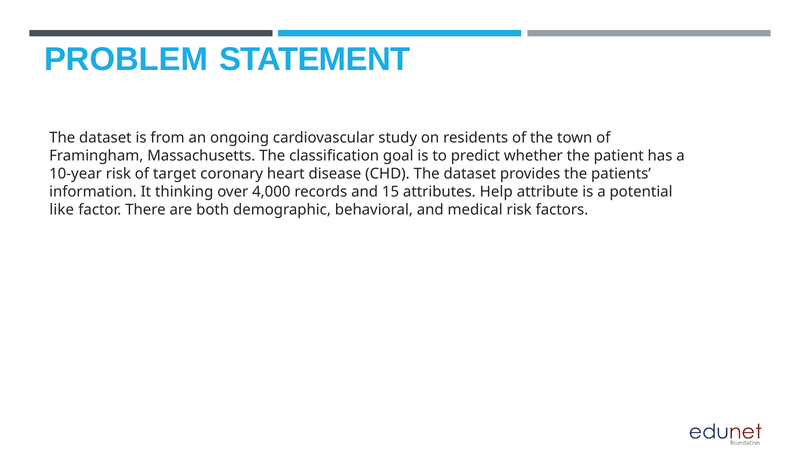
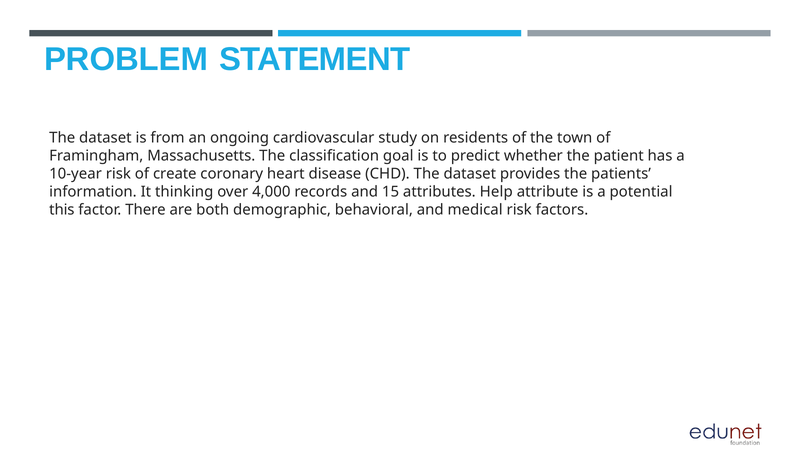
target: target -> create
like: like -> this
